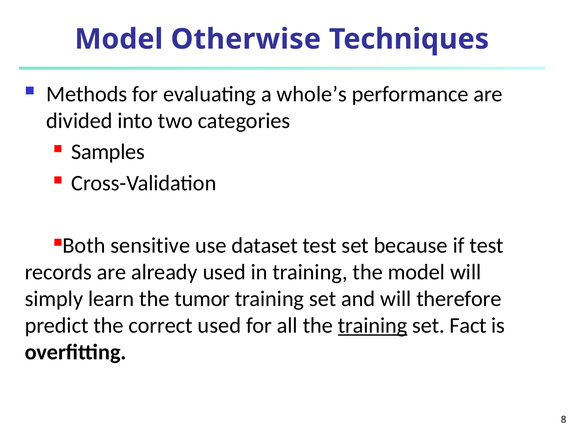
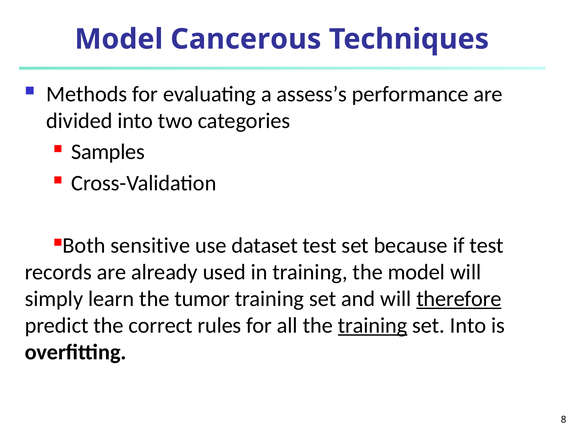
Otherwise: Otherwise -> Cancerous
whole’s: whole’s -> assess’s
therefore underline: none -> present
correct used: used -> rules
set Fact: Fact -> Into
